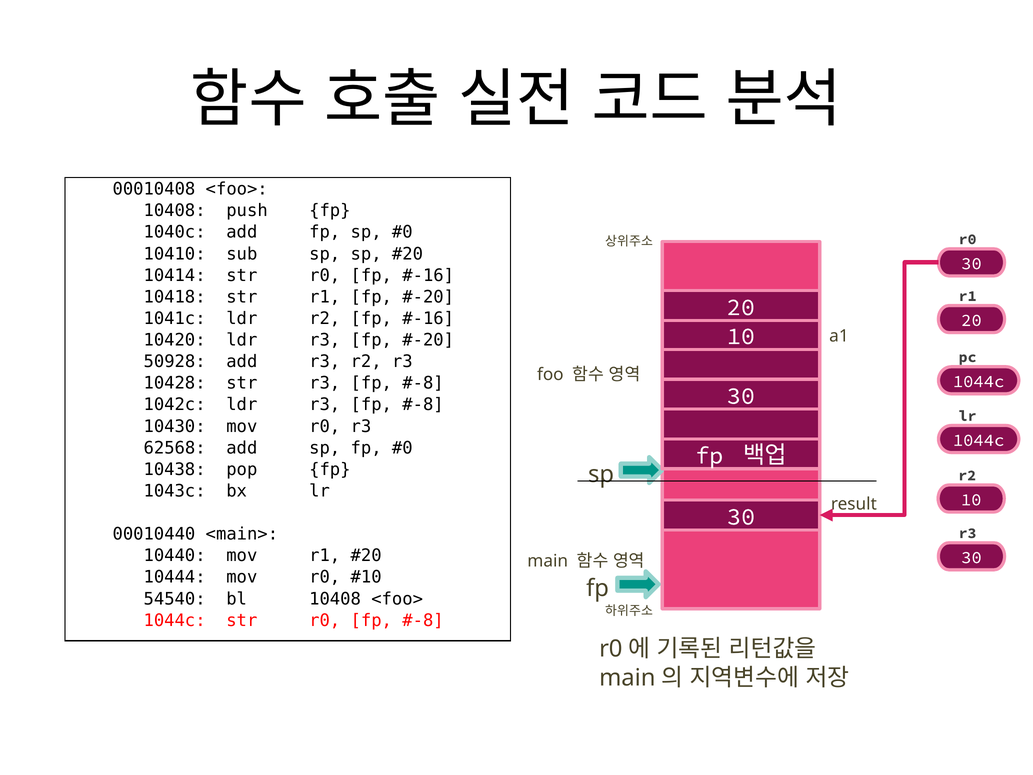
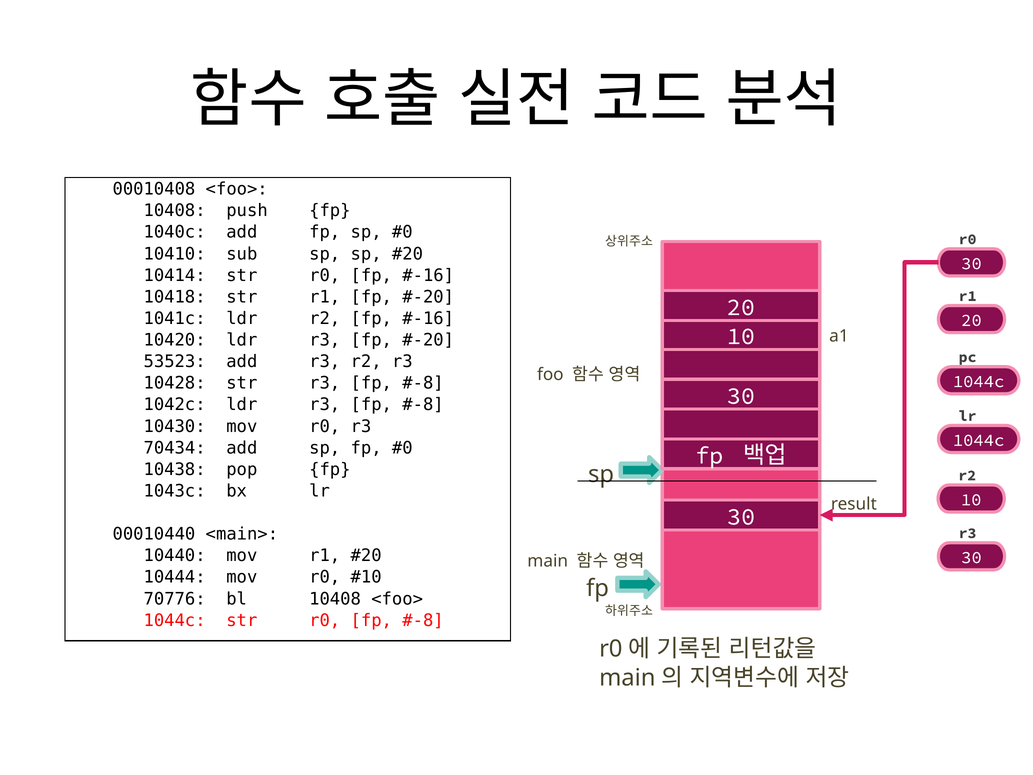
50928: 50928 -> 53523
62568: 62568 -> 70434
54540: 54540 -> 70776
